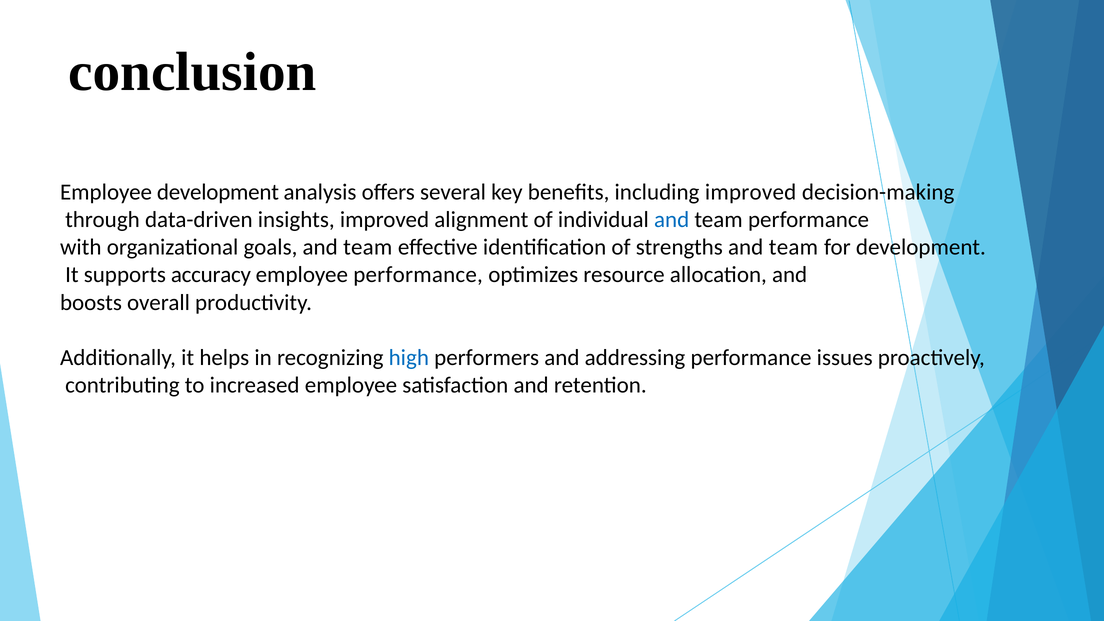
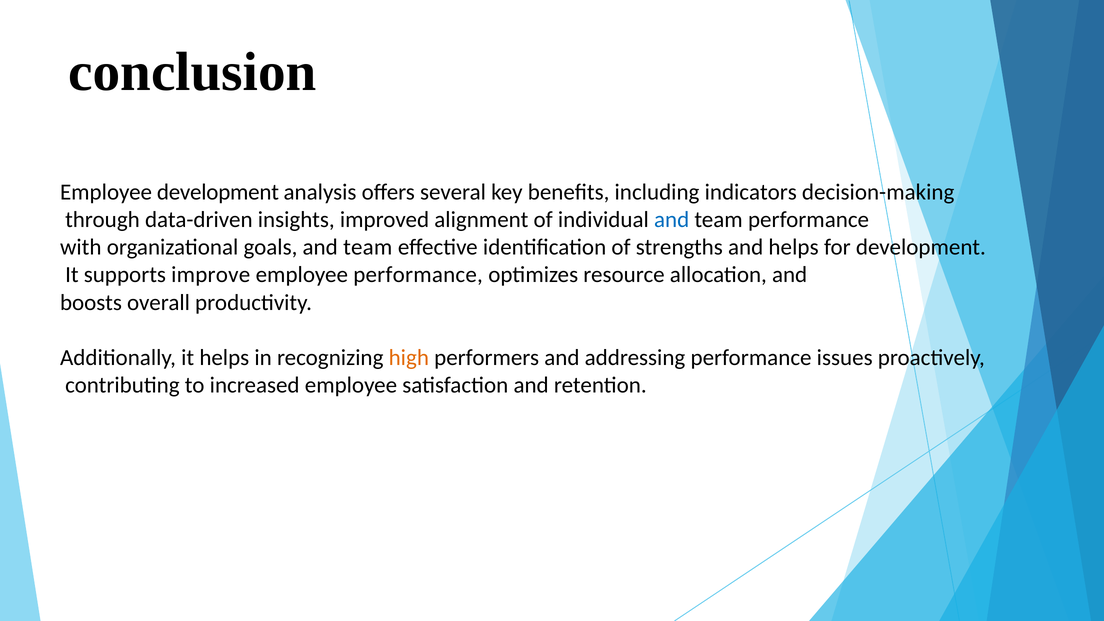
including improved: improved -> indicators
strengths and team: team -> helps
accuracy: accuracy -> improve
high colour: blue -> orange
